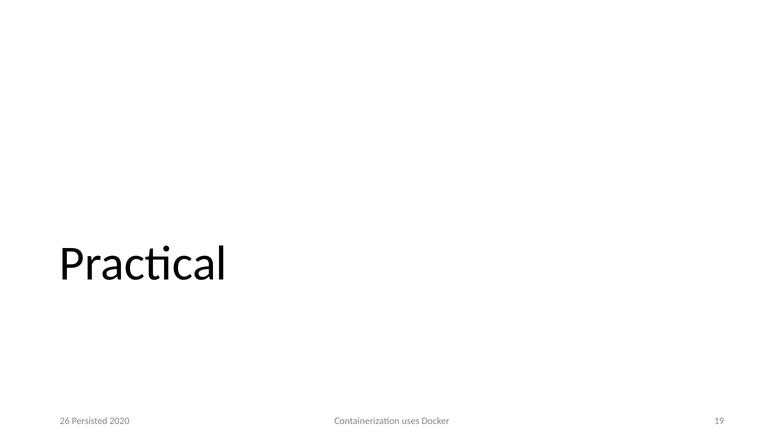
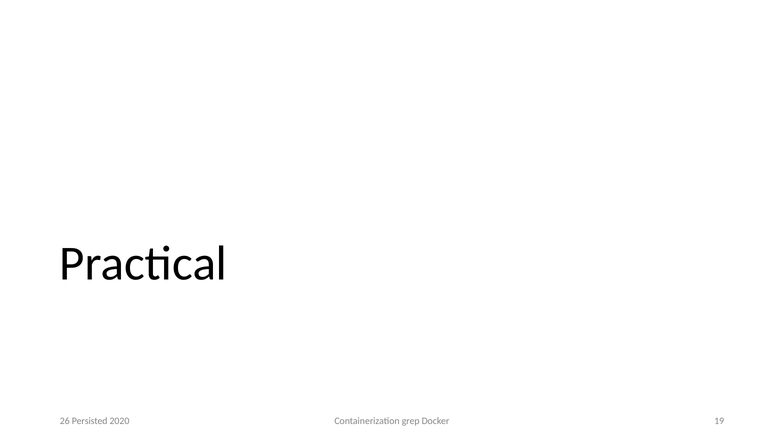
uses: uses -> grep
